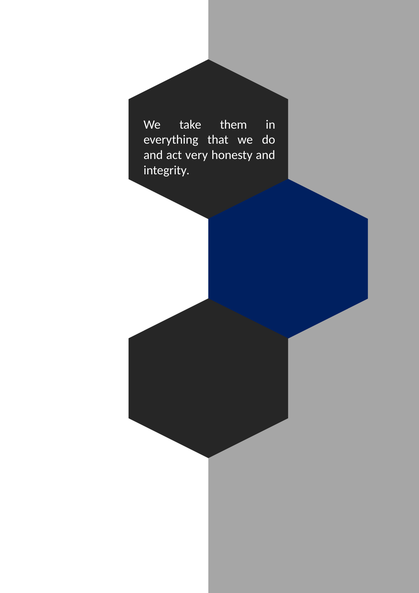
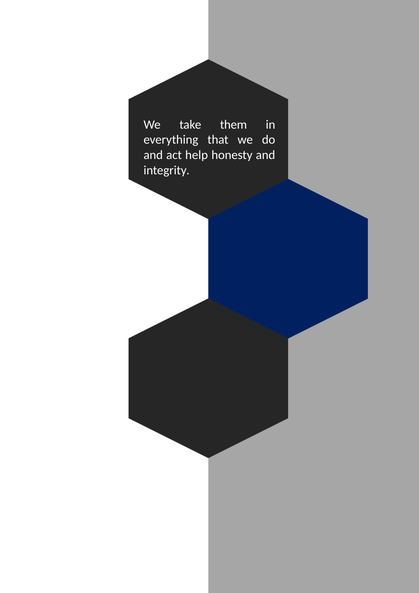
very: very -> help
